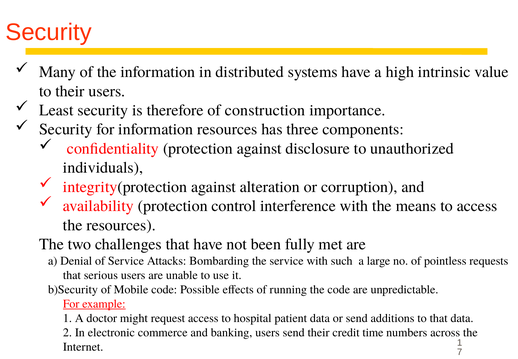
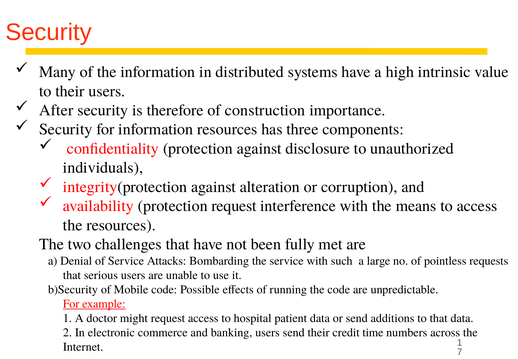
Least: Least -> After
protection control: control -> request
